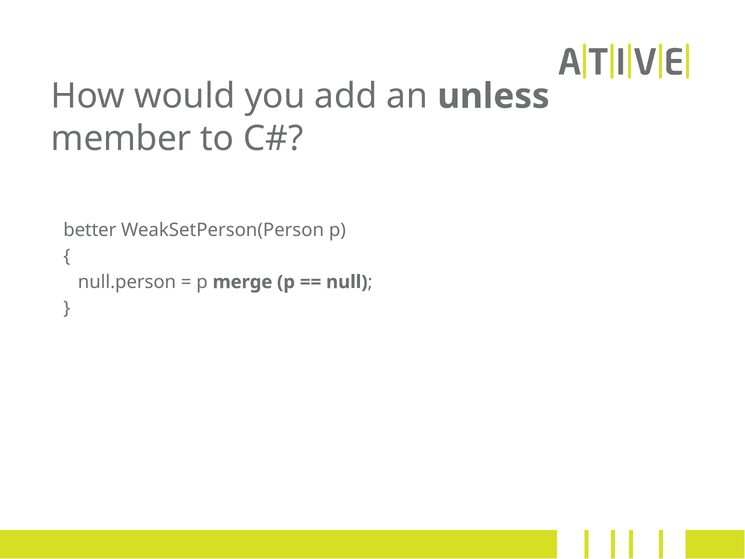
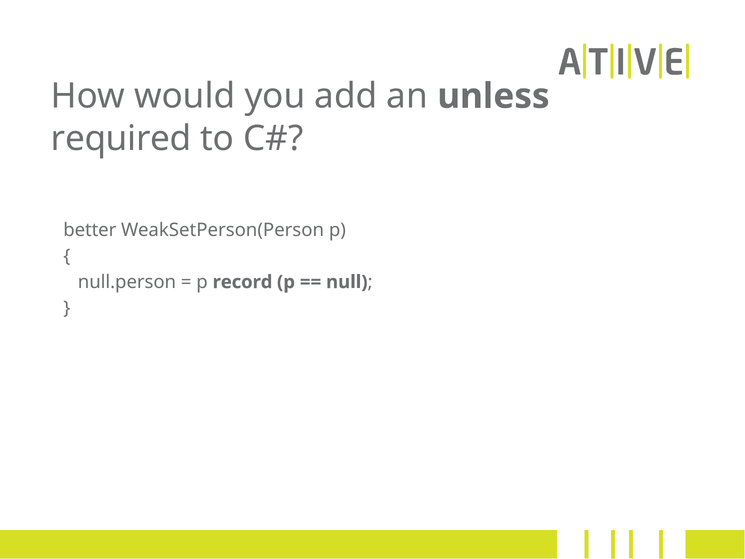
member: member -> required
merge: merge -> record
